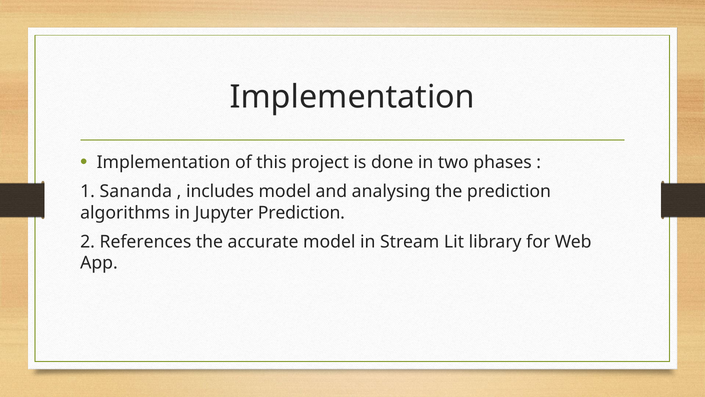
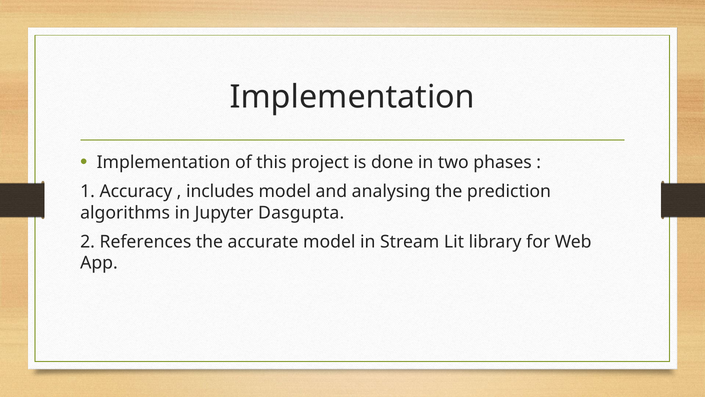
Sananda: Sananda -> Accuracy
Jupyter Prediction: Prediction -> Dasgupta
